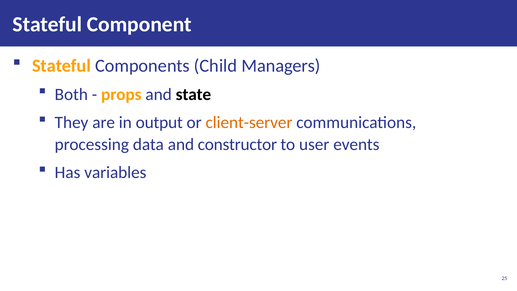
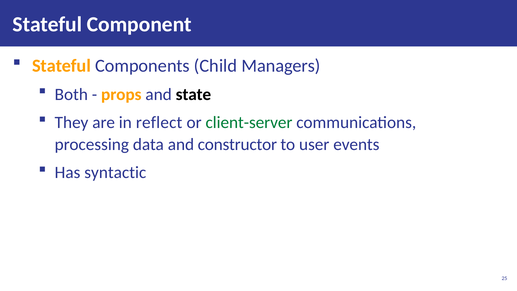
output: output -> reflect
client-server colour: orange -> green
variables: variables -> syntactic
